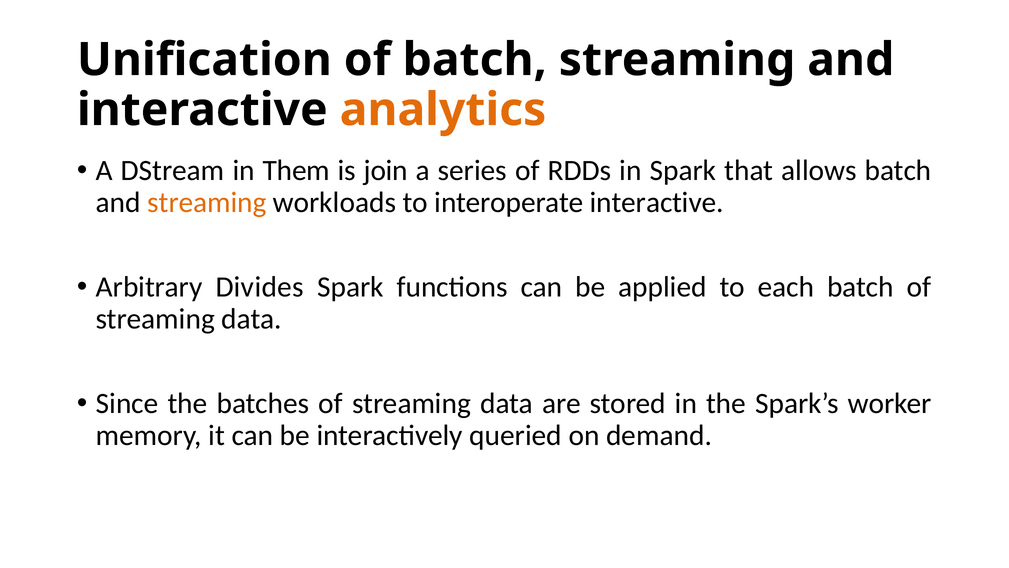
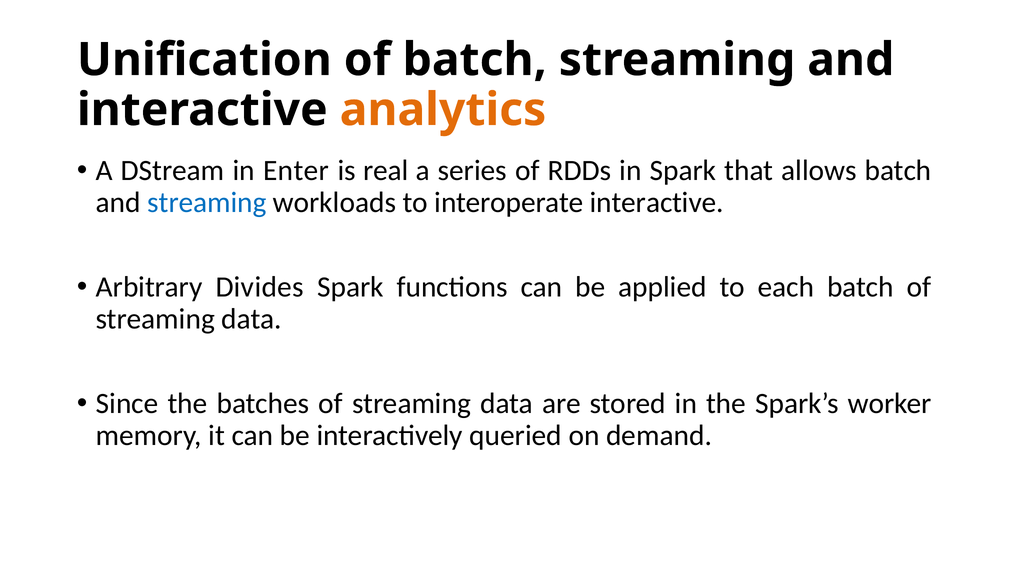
Them: Them -> Enter
join: join -> real
streaming at (207, 202) colour: orange -> blue
